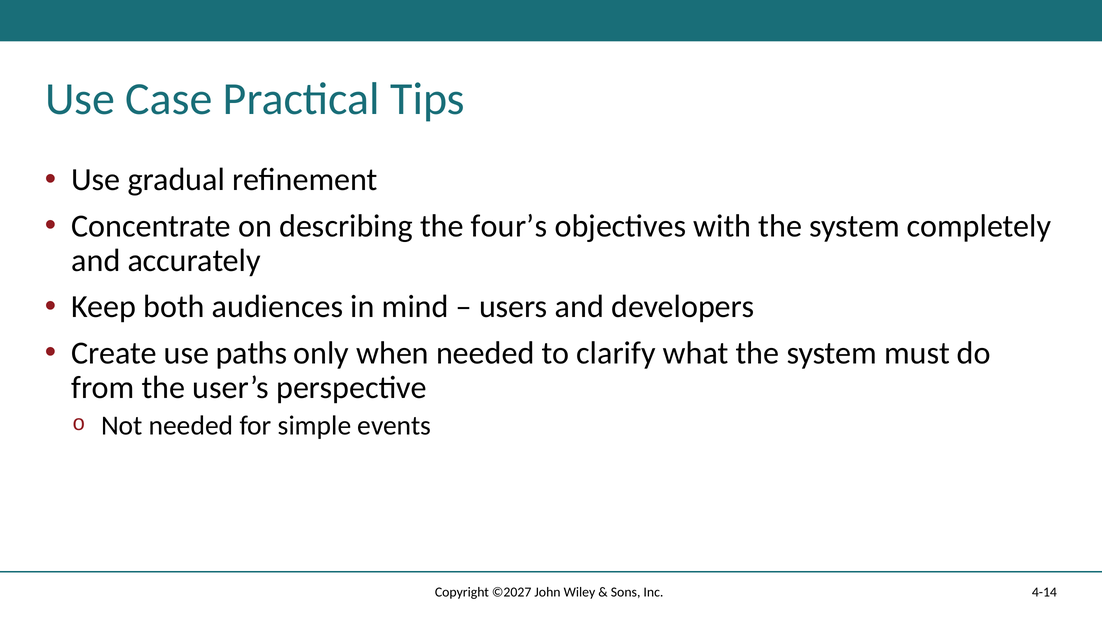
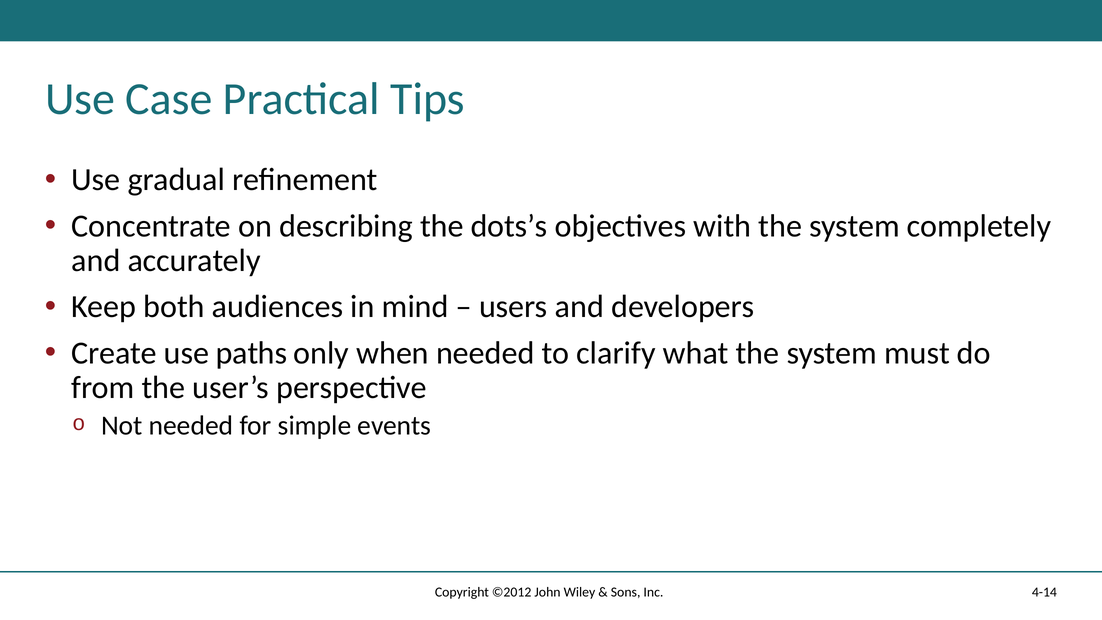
four’s: four’s -> dots’s
©2027: ©2027 -> ©2012
